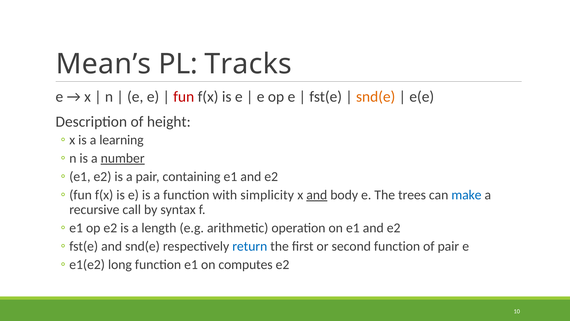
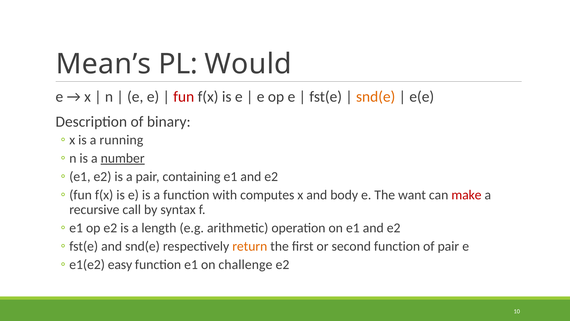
Tracks: Tracks -> Would
height: height -> binary
learning: learning -> running
simplicity: simplicity -> computes
and at (317, 195) underline: present -> none
trees: trees -> want
make colour: blue -> red
return colour: blue -> orange
long: long -> easy
computes: computes -> challenge
